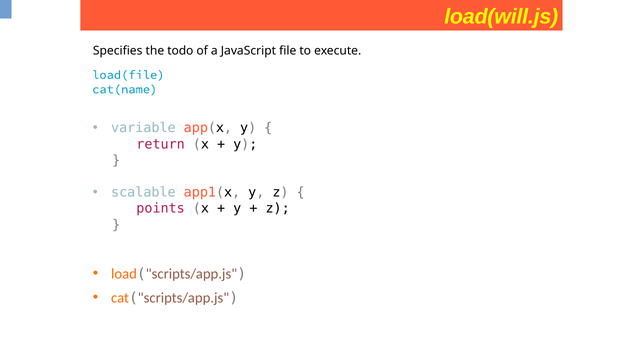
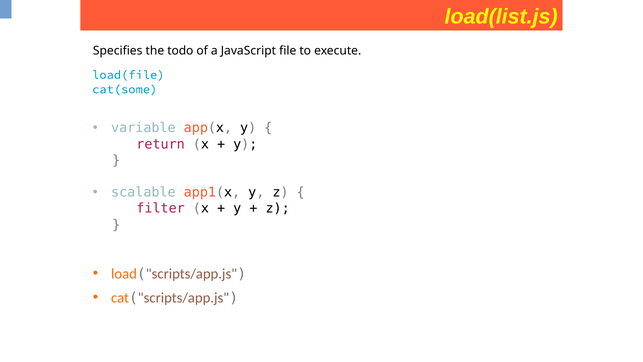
load(will.js: load(will.js -> load(list.js
cat(name: cat(name -> cat(some
points: points -> filter
